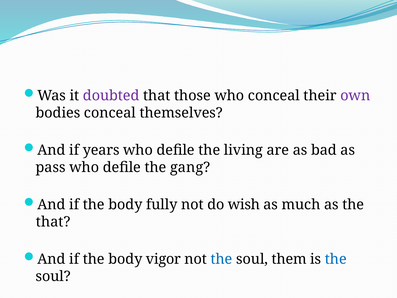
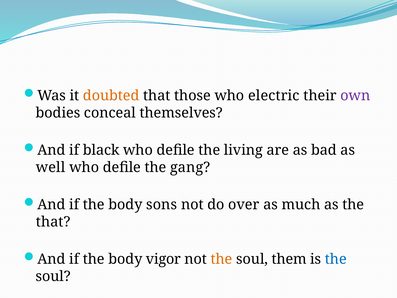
doubted colour: purple -> orange
who conceal: conceal -> electric
years: years -> black
pass: pass -> well
fully: fully -> sons
wish: wish -> over
the at (221, 259) colour: blue -> orange
